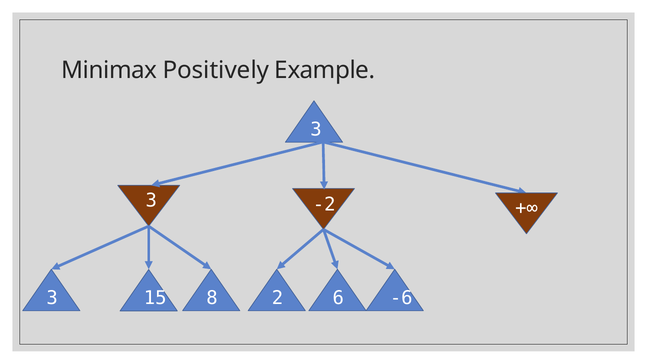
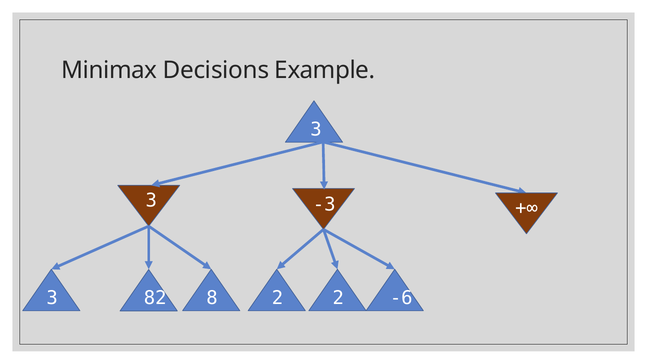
Positively: Positively -> Decisions
-2: -2 -> -3
15: 15 -> 82
2 6: 6 -> 2
